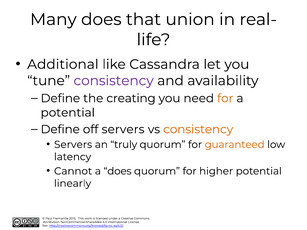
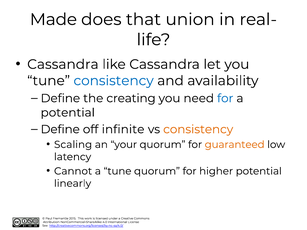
Many: Many -> Made
Additional at (63, 64): Additional -> Cassandra
consistency at (114, 81) colour: purple -> blue
for at (225, 98) colour: orange -> blue
off servers: servers -> infinite
Servers at (73, 145): Servers -> Scaling
truly: truly -> your
a does: does -> tune
